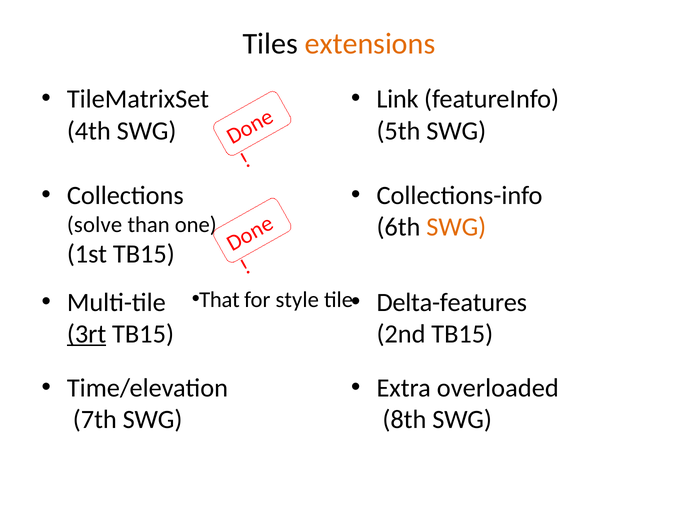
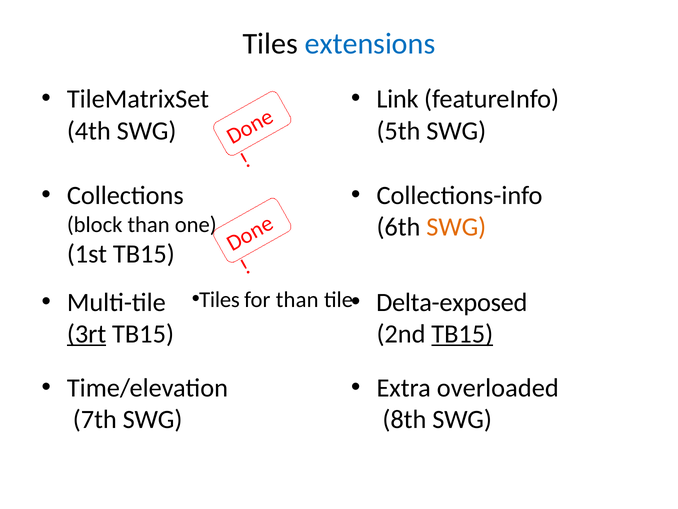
extensions colour: orange -> blue
solve: solve -> block
That at (219, 299): That -> Tiles
for style: style -> than
Delta-features: Delta-features -> Delta-exposed
TB15 at (462, 334) underline: none -> present
